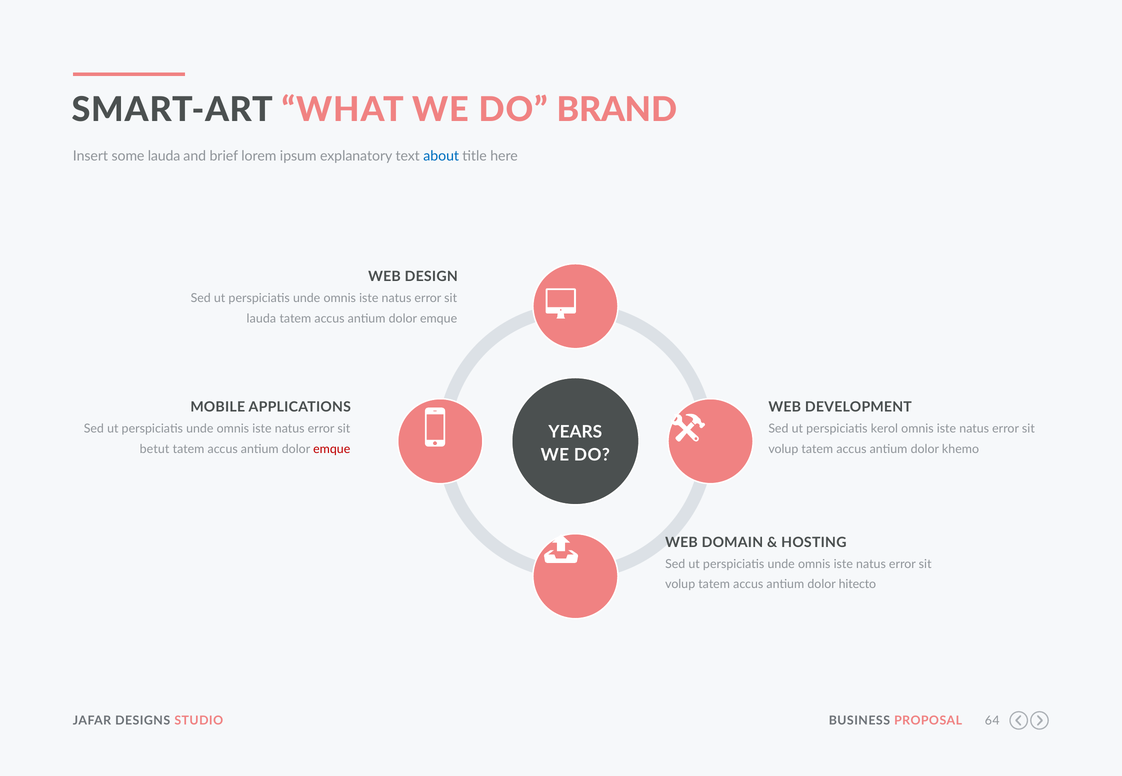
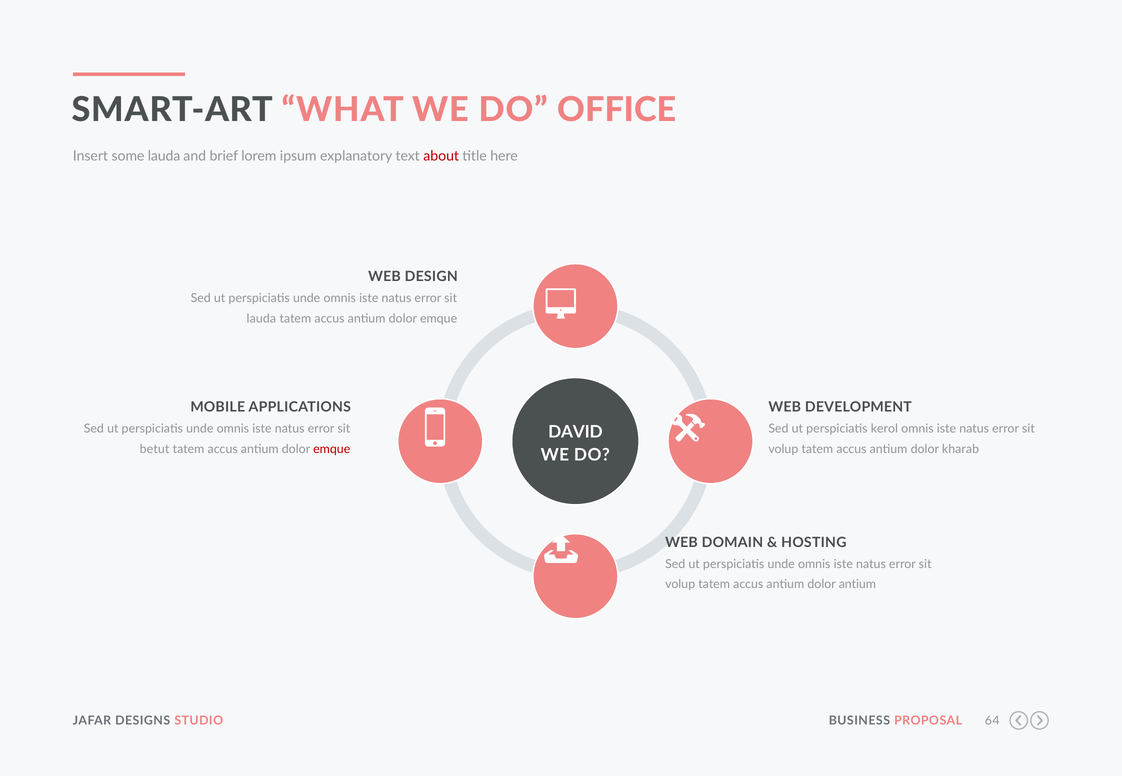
BRAND: BRAND -> OFFICE
about colour: blue -> red
YEARS: YEARS -> DAVID
khemo: khemo -> kharab
dolor hitecto: hitecto -> antium
